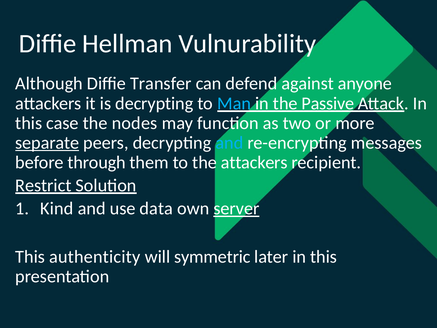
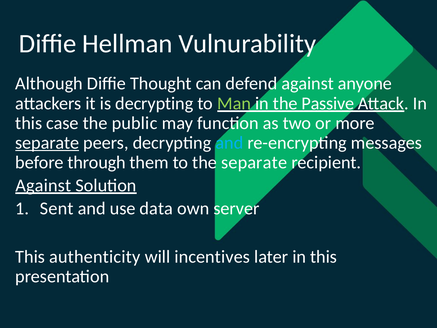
Transfer: Transfer -> Thought
Man colour: light blue -> light green
nodes: nodes -> public
the attackers: attackers -> separate
Restrict at (43, 185): Restrict -> Against
Kind: Kind -> Sent
server underline: present -> none
symmetric: symmetric -> incentives
